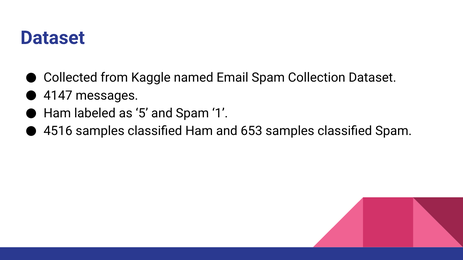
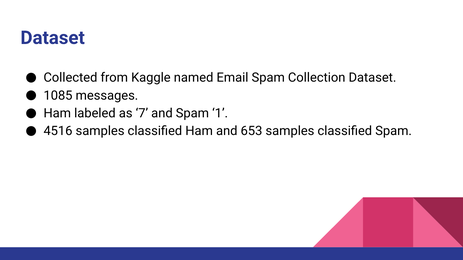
4147: 4147 -> 1085
5: 5 -> 7
